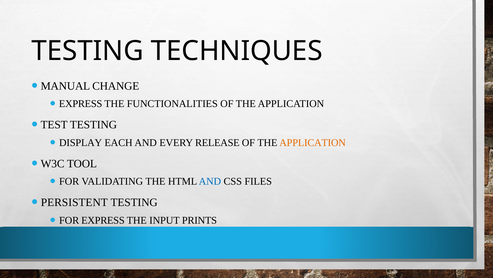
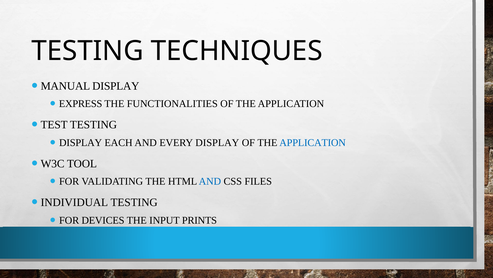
MANUAL CHANGE: CHANGE -> DISPLAY
EVERY RELEASE: RELEASE -> DISPLAY
APPLICATION at (313, 142) colour: orange -> blue
PERSISTENT: PERSISTENT -> INDIVIDUAL
FOR EXPRESS: EXPRESS -> DEVICES
